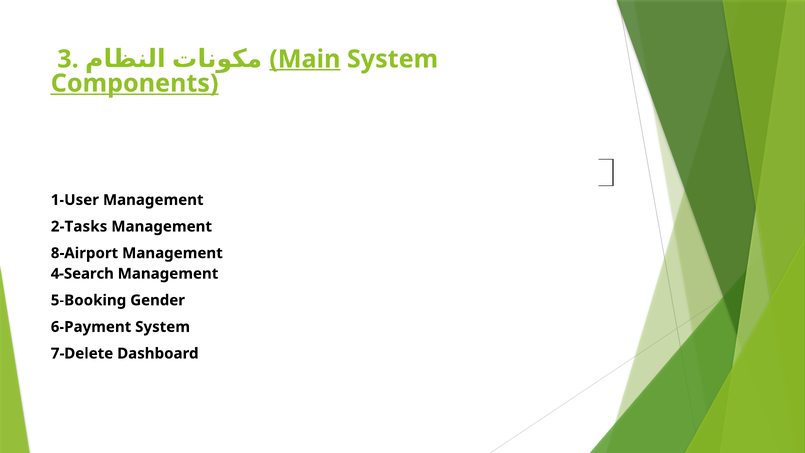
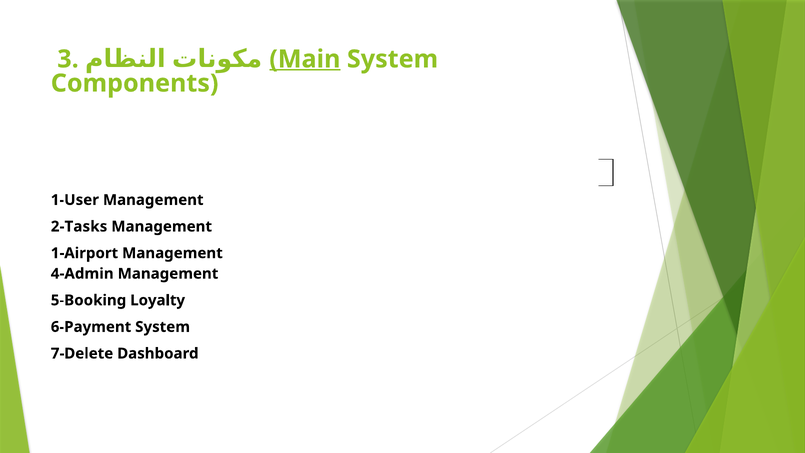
Components underline: present -> none
8-Airport: 8-Airport -> 1-Airport
4-Search: 4-Search -> 4-Admin
Gender: Gender -> Loyalty
